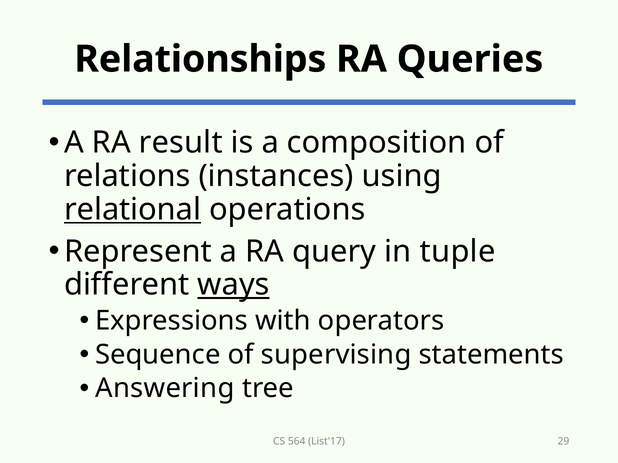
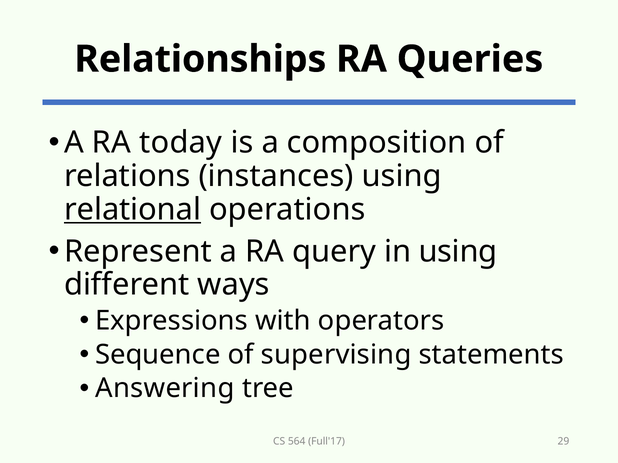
result: result -> today
in tuple: tuple -> using
ways underline: present -> none
List'17: List'17 -> Full'17
